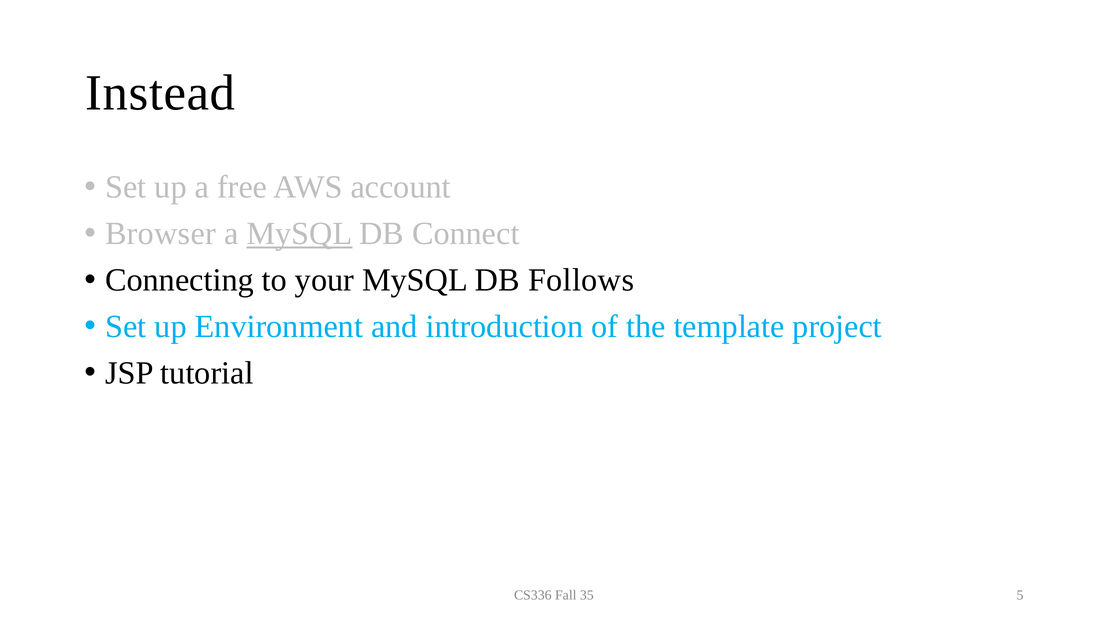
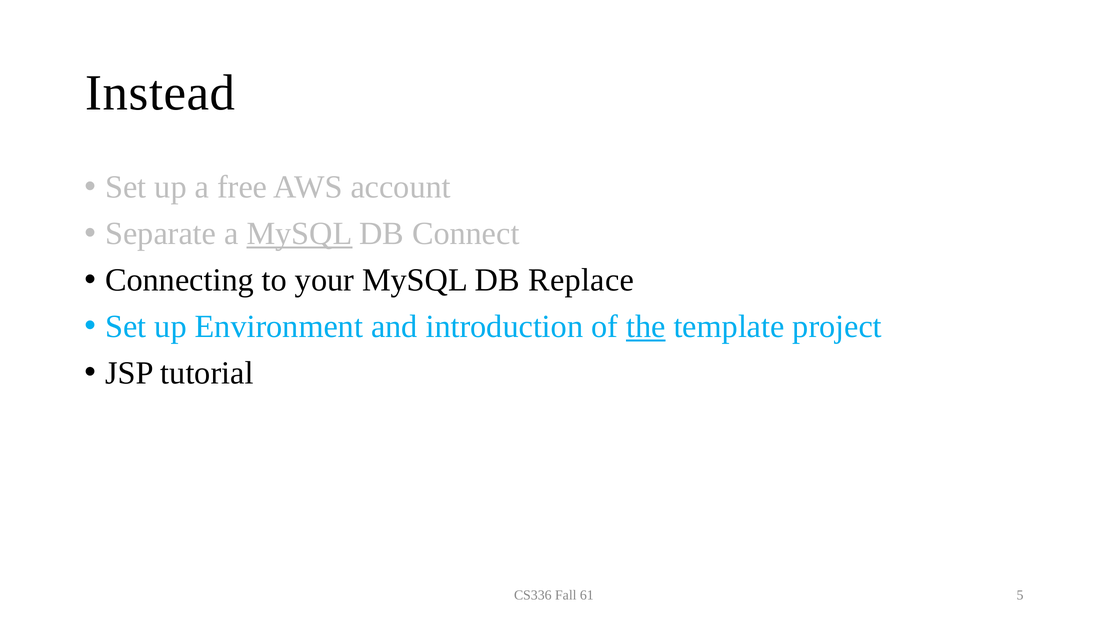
Browser: Browser -> Separate
Follows: Follows -> Replace
the underline: none -> present
35: 35 -> 61
